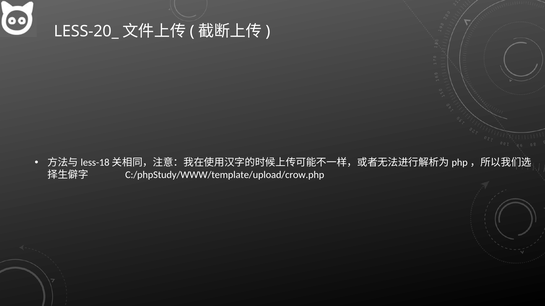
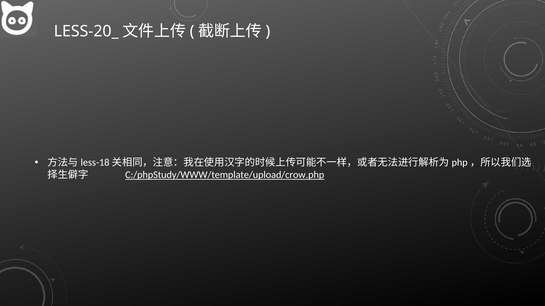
C:/phpStudy/WWW/template/upload/crow.php underline: none -> present
